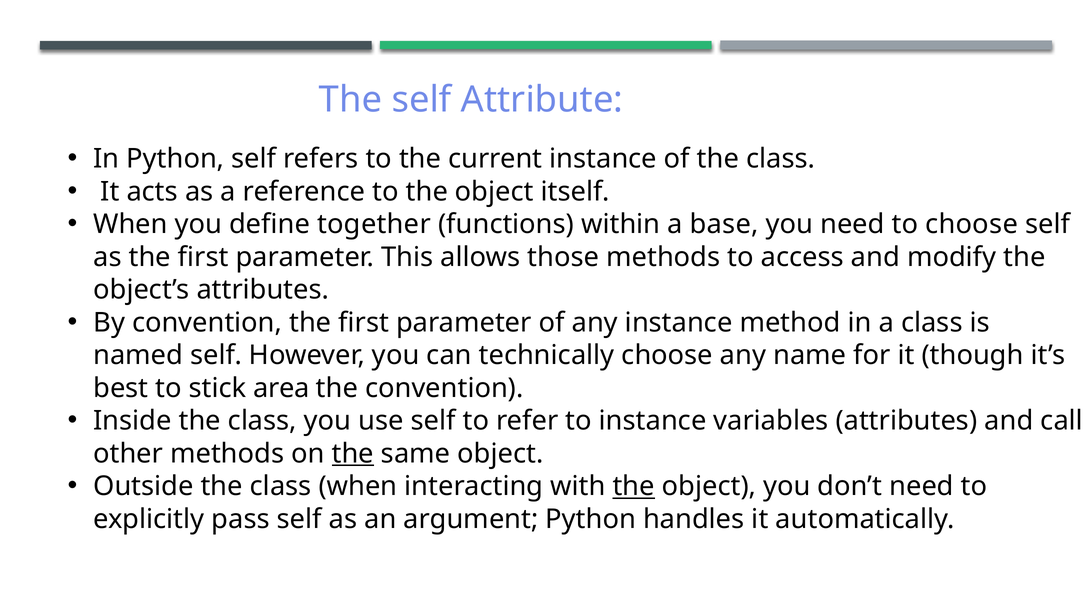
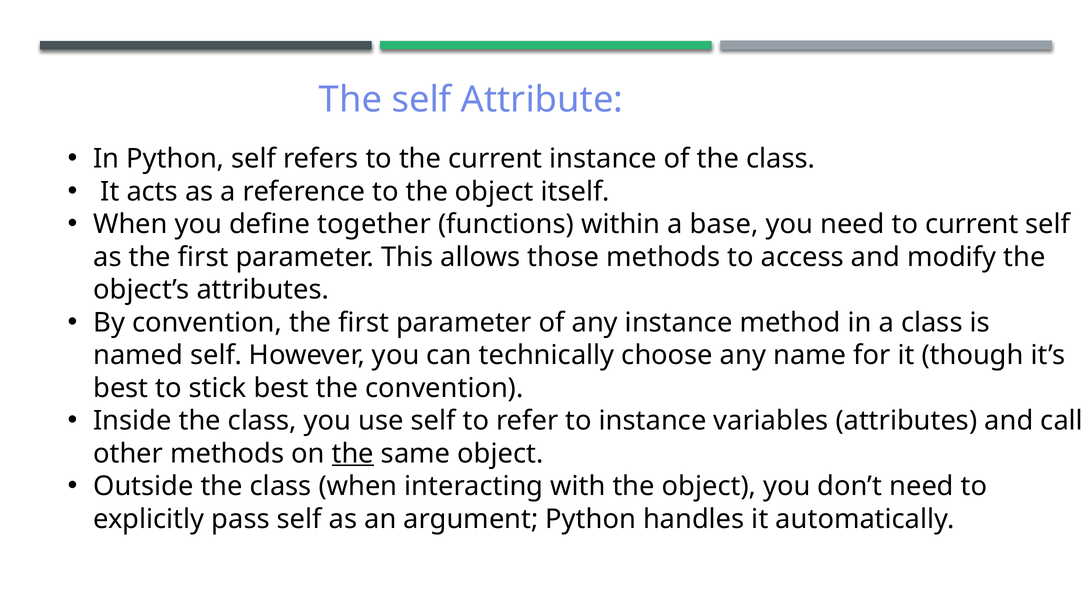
to choose: choose -> current
stick area: area -> best
the at (634, 487) underline: present -> none
